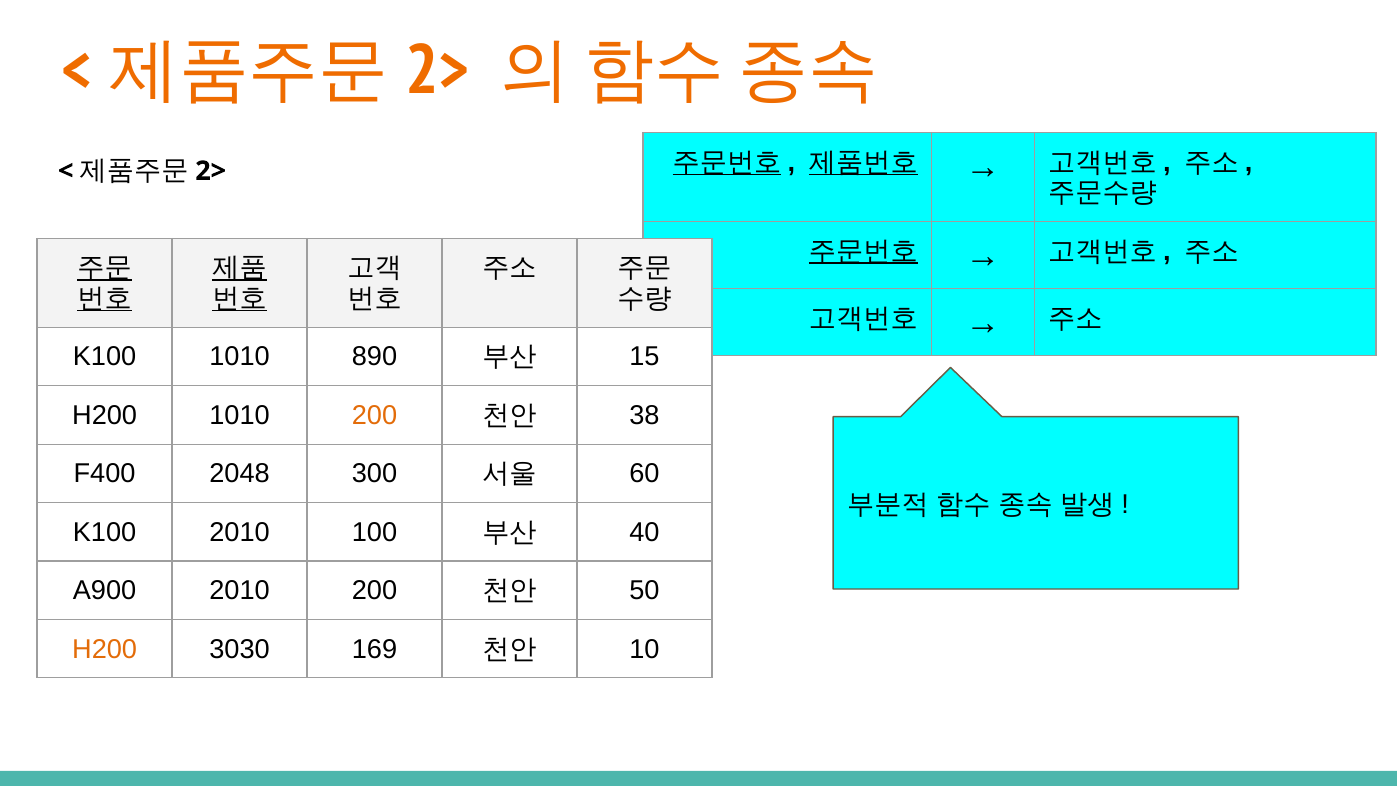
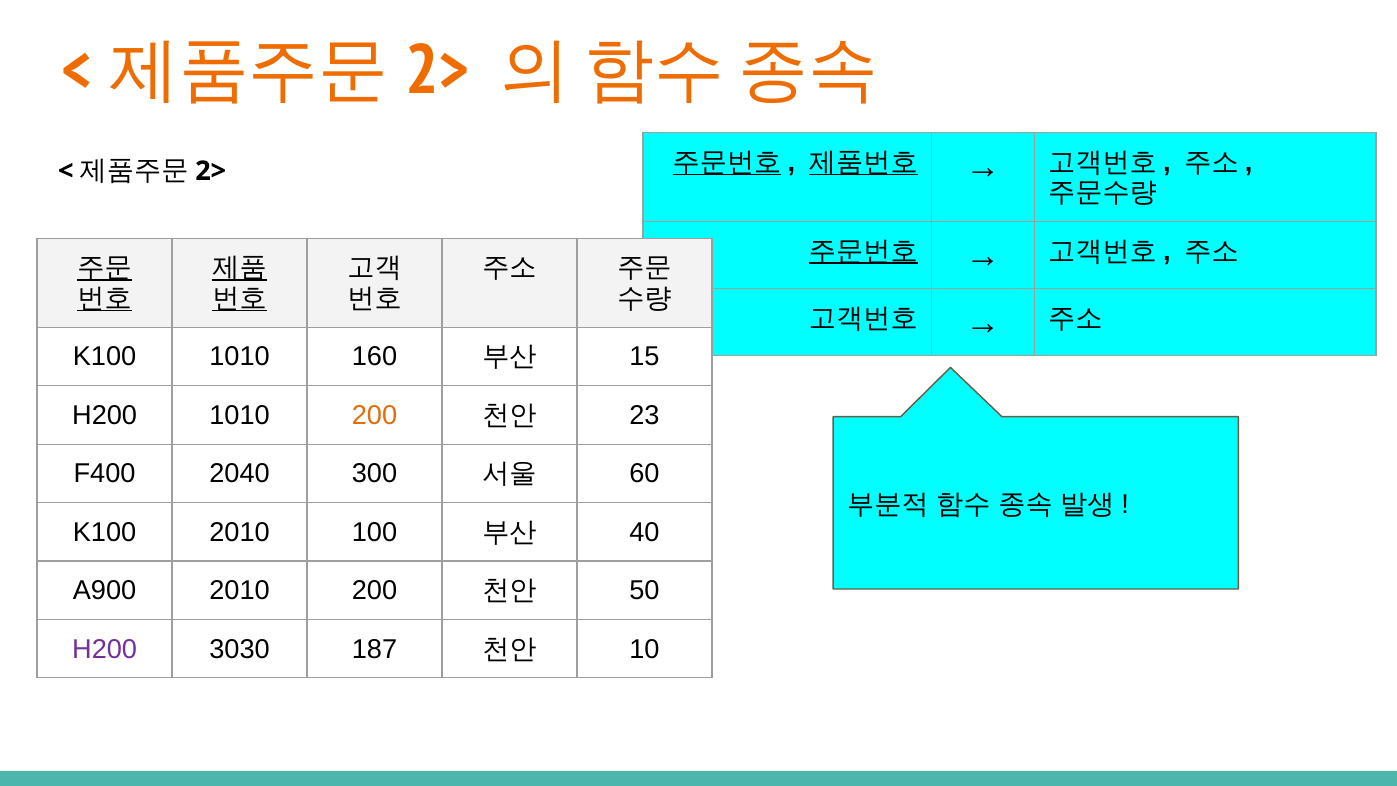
890: 890 -> 160
38: 38 -> 23
2048: 2048 -> 2040
H200 at (105, 649) colour: orange -> purple
169: 169 -> 187
